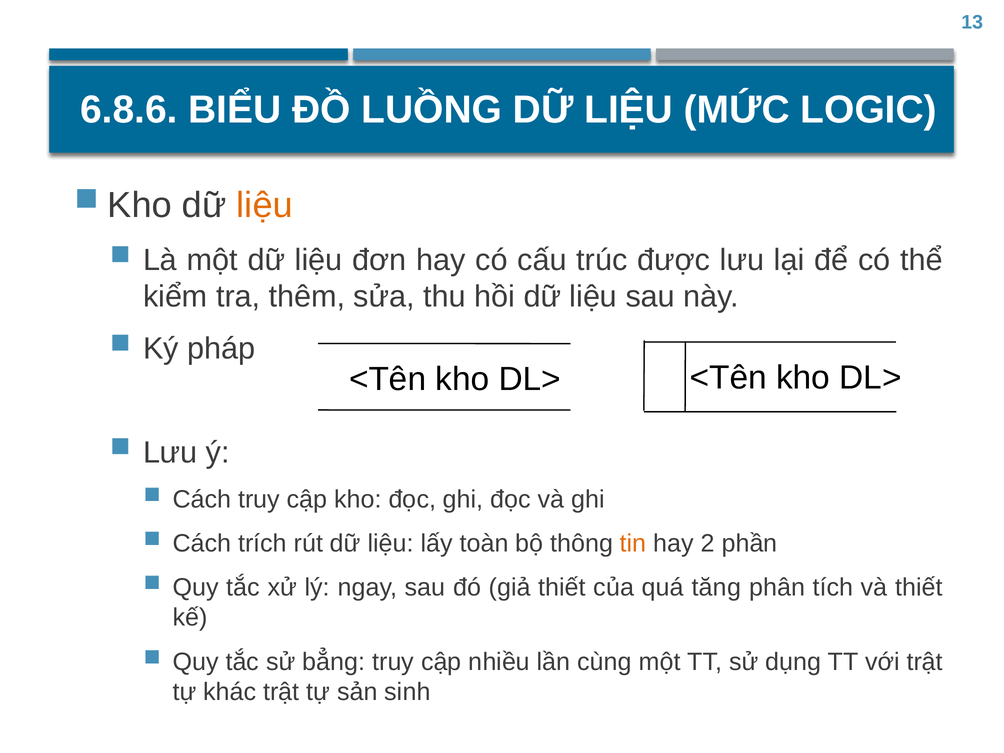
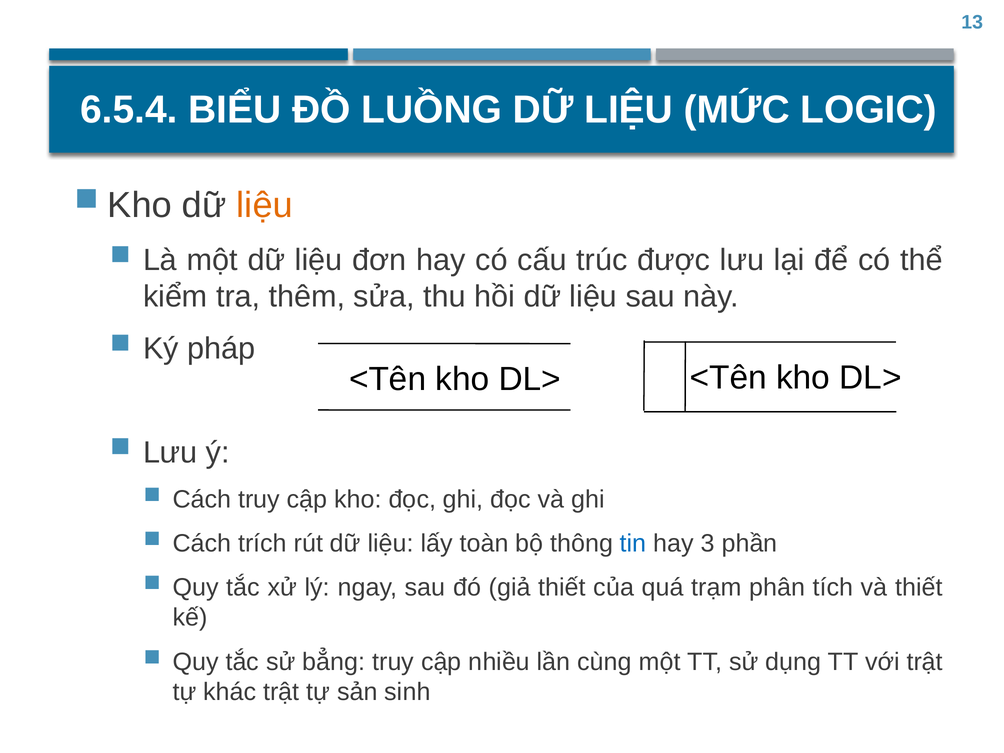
6.8.6: 6.8.6 -> 6.5.4
tin colour: orange -> blue
2: 2 -> 3
tăng: tăng -> trạm
